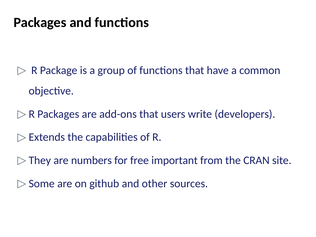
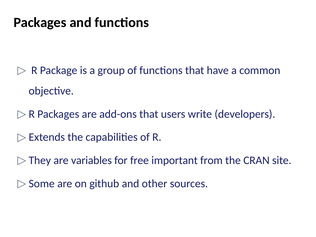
numbers: numbers -> variables
